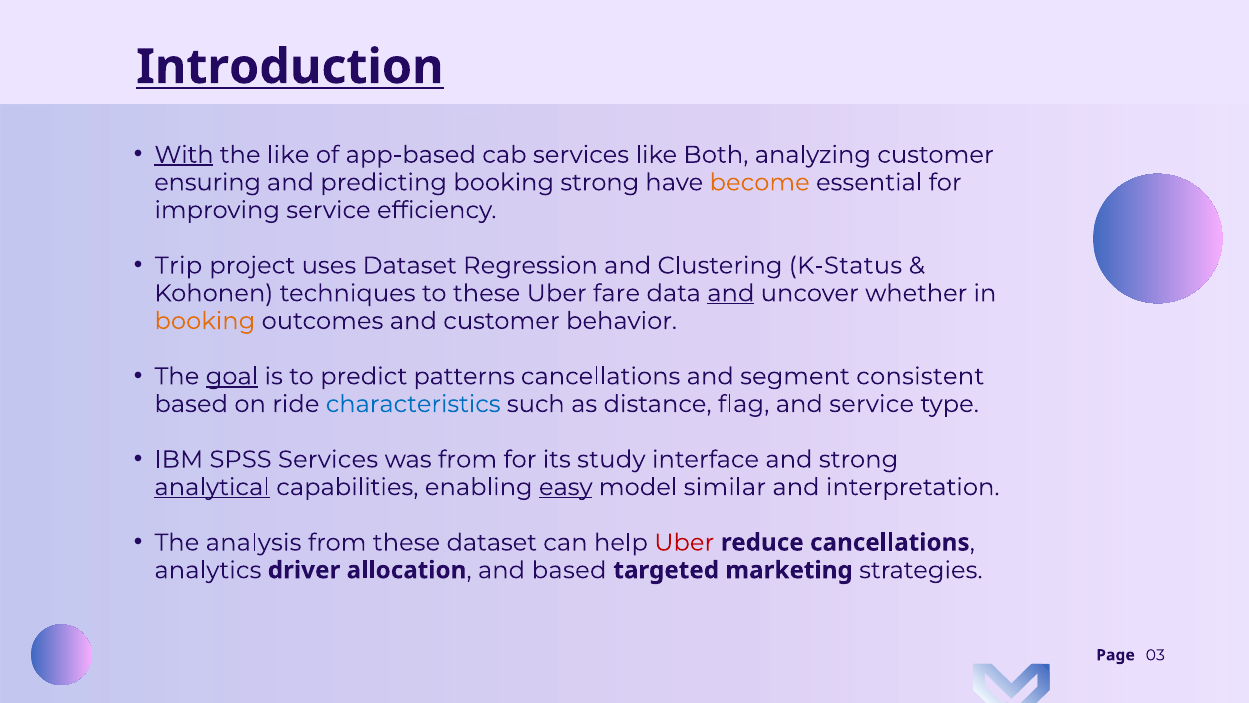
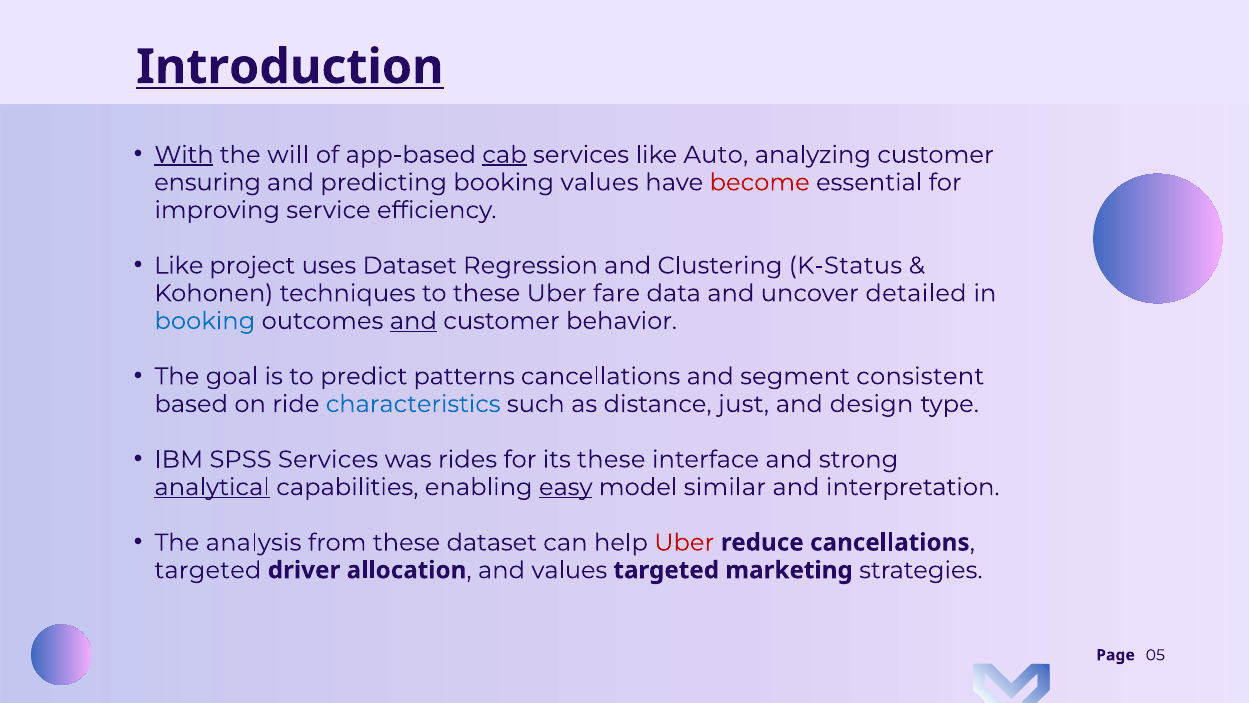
the like: like -> will
cab underline: none -> present
Both: Both -> Auto
booking strong: strong -> values
become colour: orange -> red
Trip at (179, 265): Trip -> Like
and at (731, 293) underline: present -> none
whether: whether -> detailed
booking at (205, 321) colour: orange -> blue
and at (413, 321) underline: none -> present
goal underline: present -> none
flag: flag -> just
and service: service -> design
was from: from -> rides
its study: study -> these
analytics at (208, 570): analytics -> targeted
and based: based -> values
03: 03 -> 05
